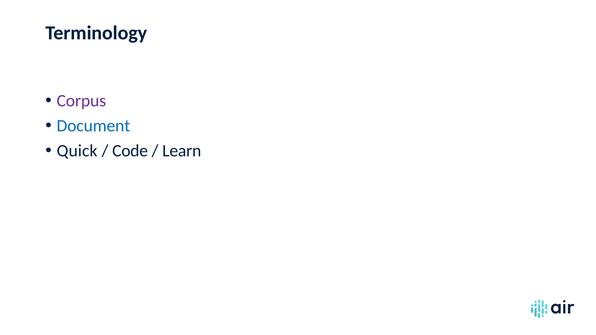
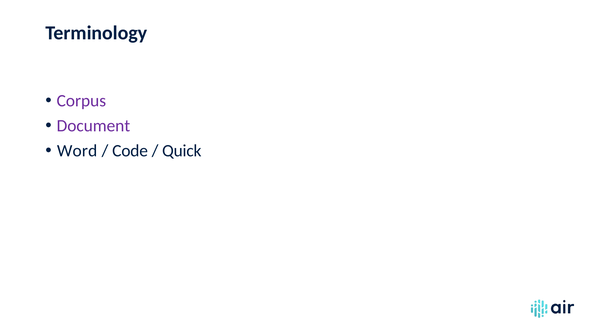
Document colour: blue -> purple
Quick: Quick -> Word
Learn: Learn -> Quick
